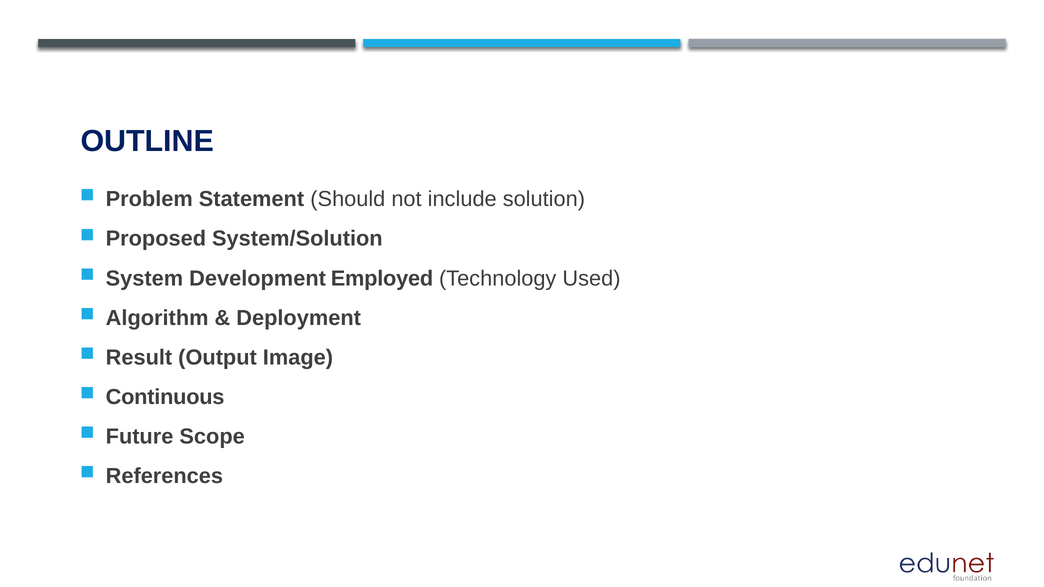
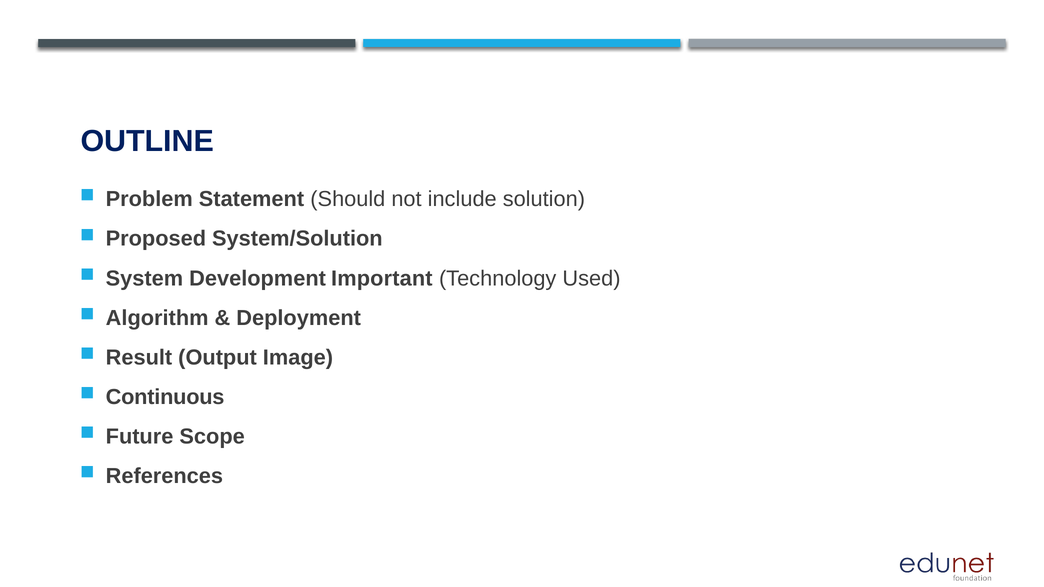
Employed: Employed -> Important
